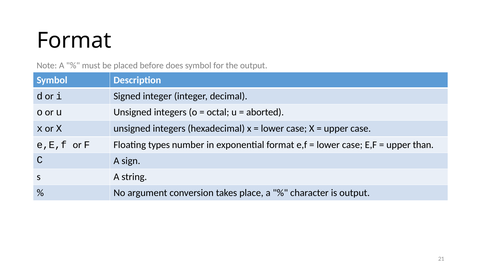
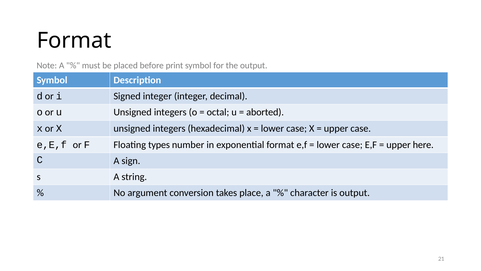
does: does -> print
than: than -> here
